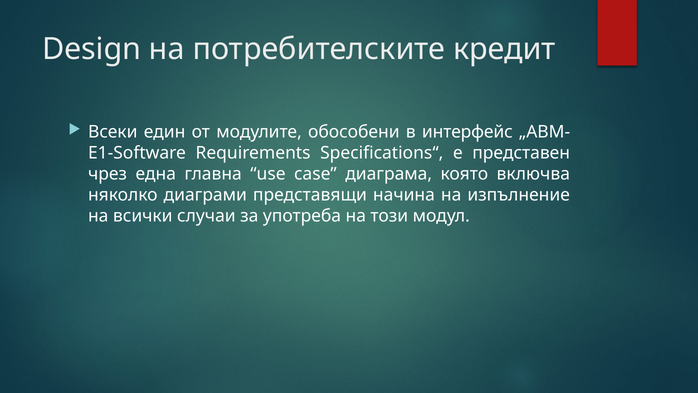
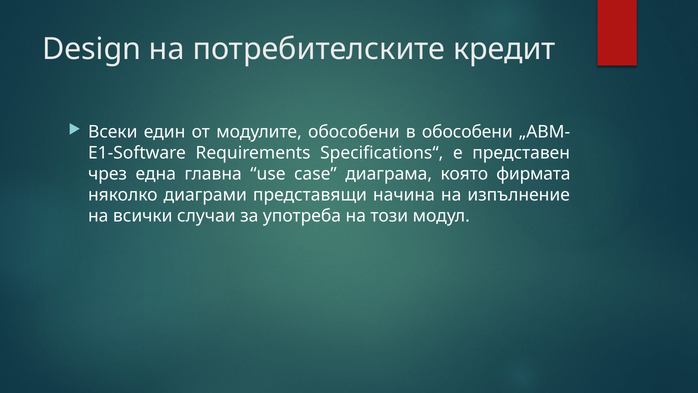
в интерфейс: интерфейс -> обособени
включва: включва -> фирмата
